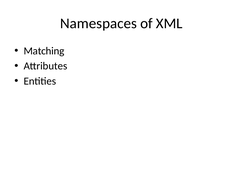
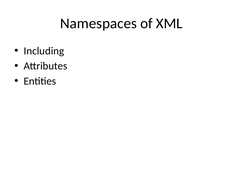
Matching: Matching -> Including
